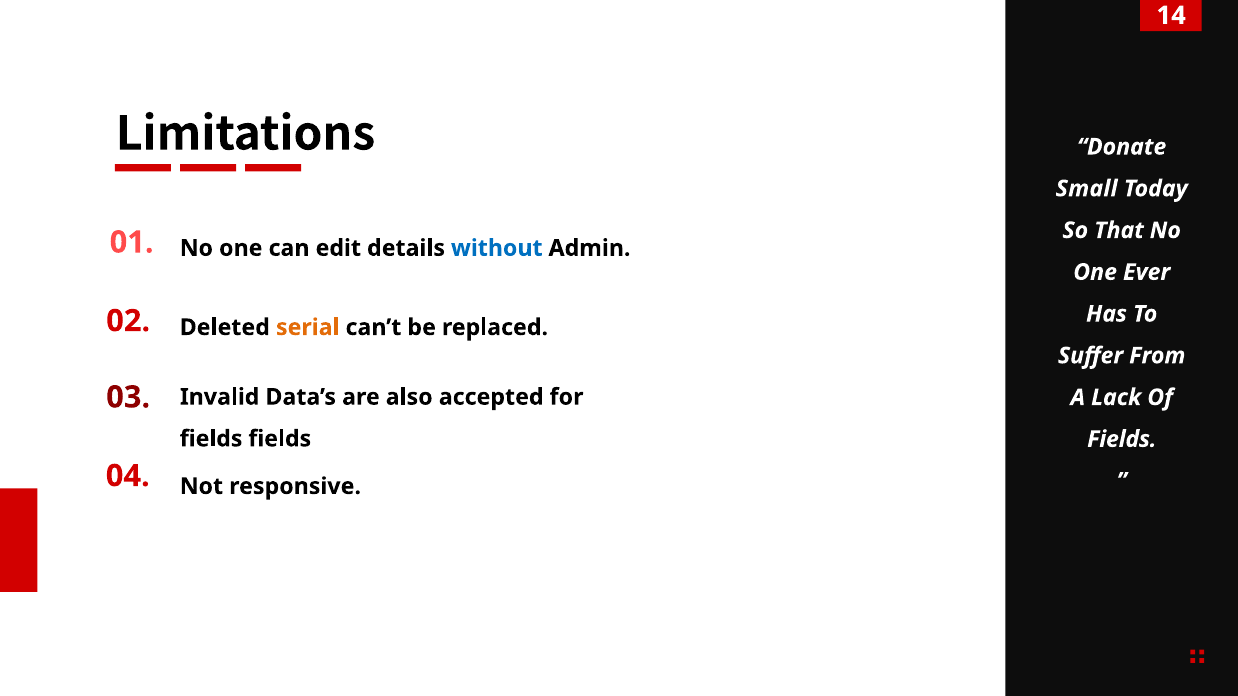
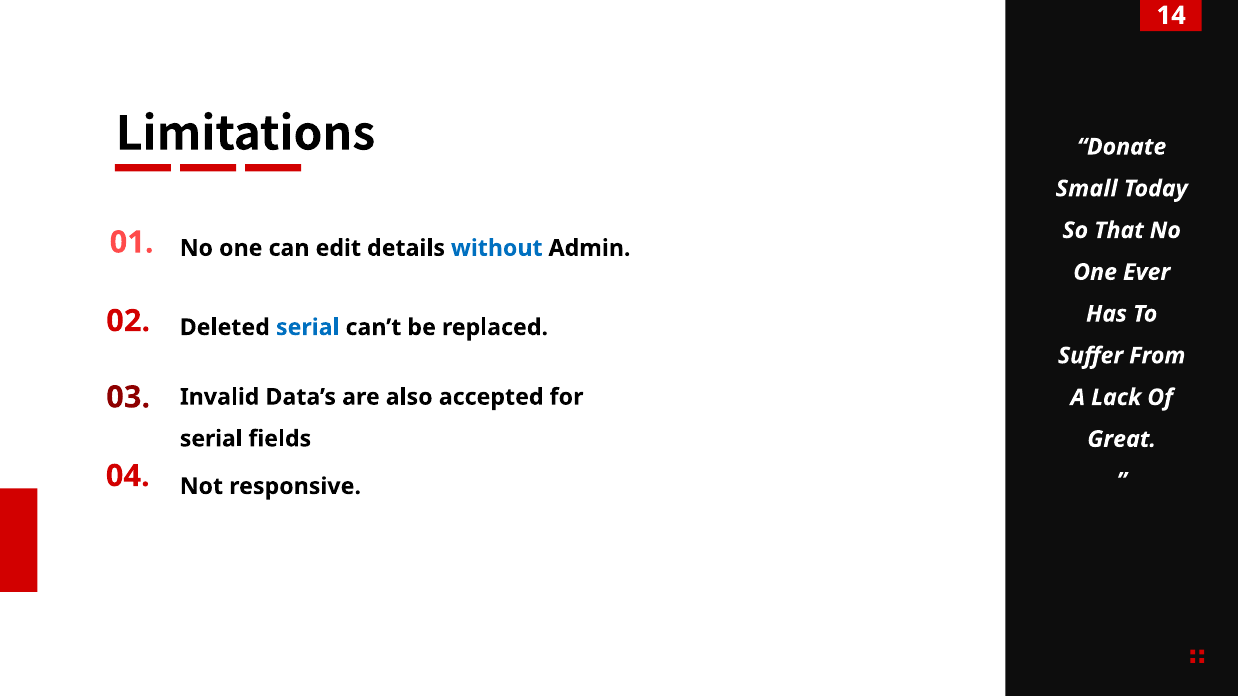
serial at (308, 328) colour: orange -> blue
fields at (211, 439): fields -> serial
Fields at (1122, 439): Fields -> Great
